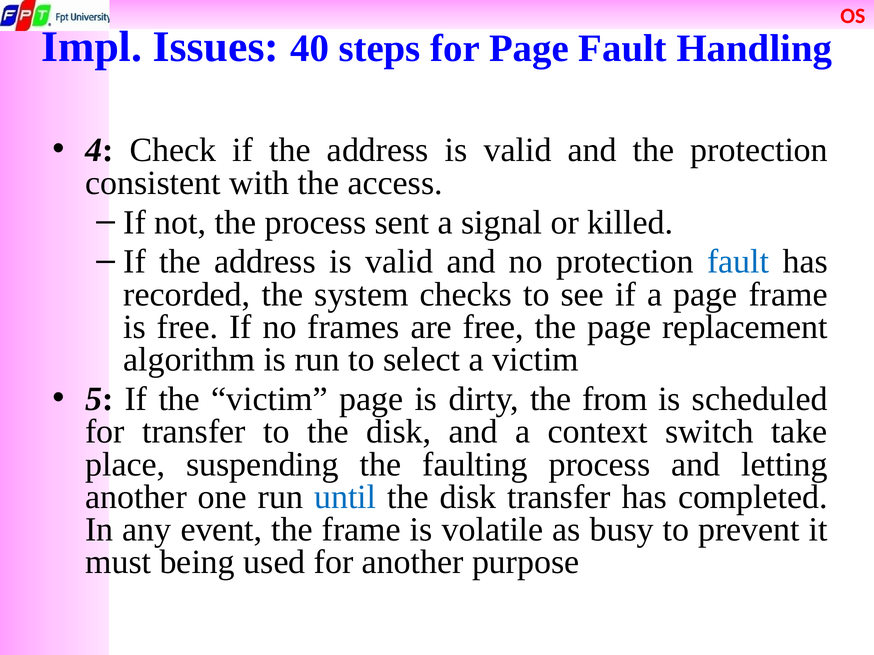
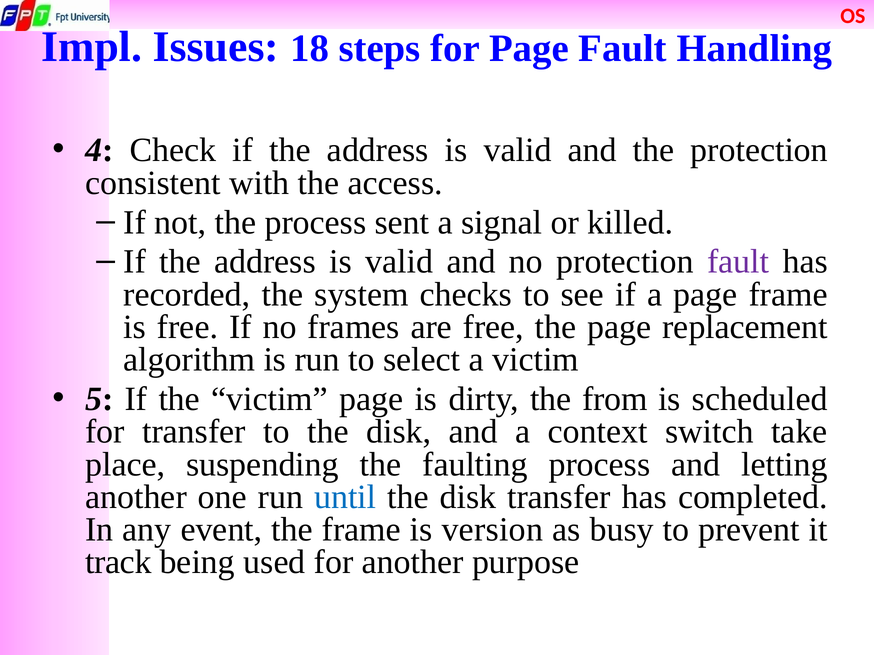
40: 40 -> 18
fault at (738, 262) colour: blue -> purple
volatile: volatile -> version
must: must -> track
